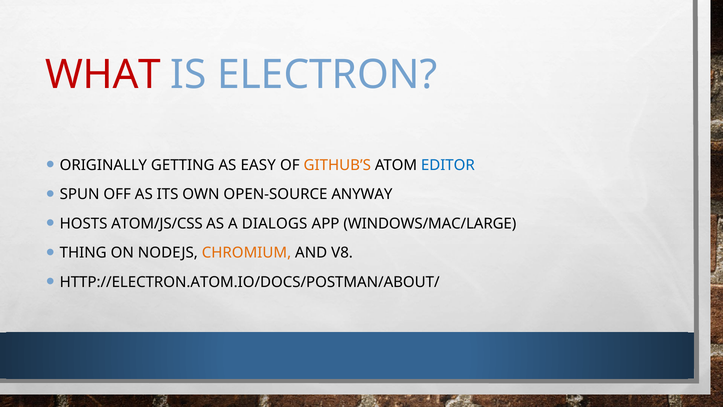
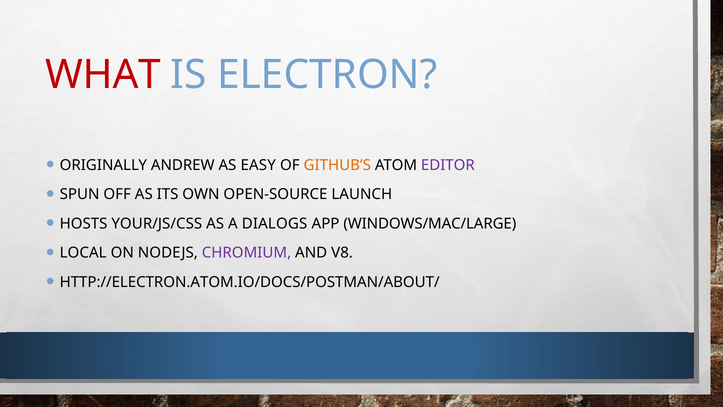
GETTING: GETTING -> ANDREW
EDITOR colour: blue -> purple
ANYWAY: ANYWAY -> LAUNCH
ATOM/JS/CSS: ATOM/JS/CSS -> YOUR/JS/CSS
THING: THING -> LOCAL
CHROMIUM colour: orange -> purple
